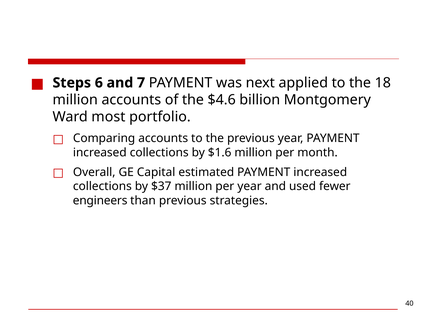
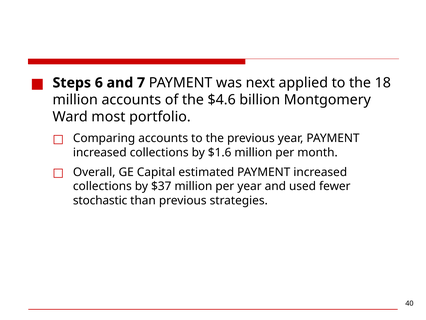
engineers: engineers -> stochastic
